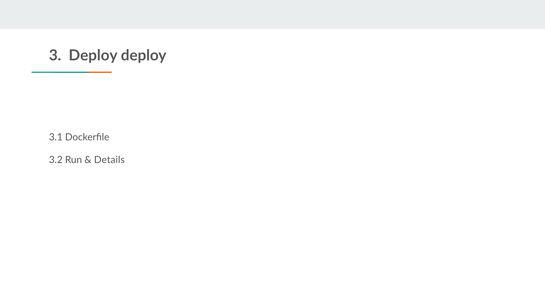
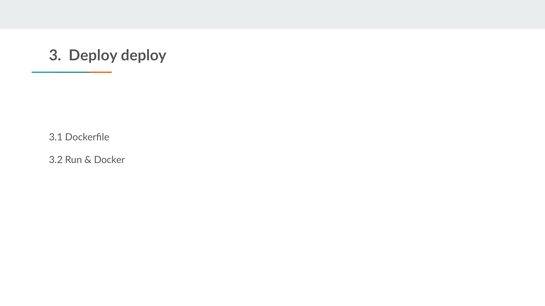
Details: Details -> Docker
